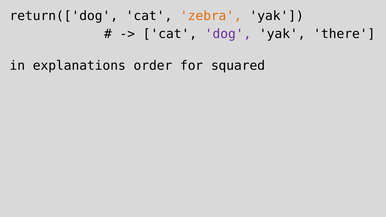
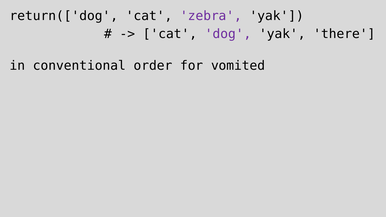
zebra colour: orange -> purple
explanations: explanations -> conventional
squared: squared -> vomited
